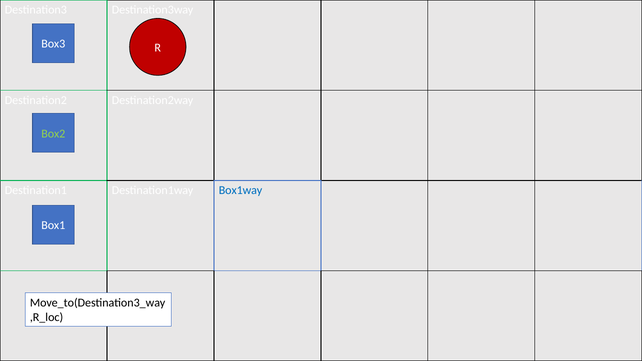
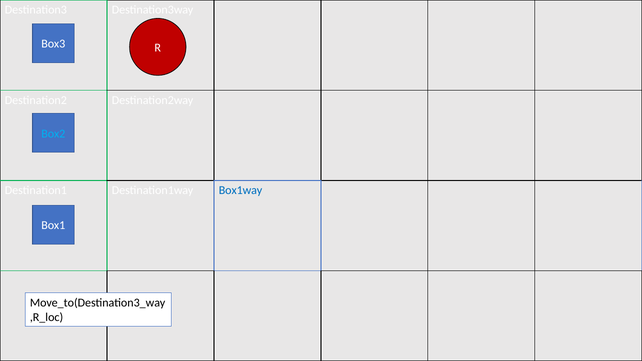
Box2 colour: light green -> light blue
